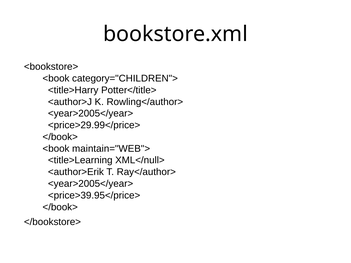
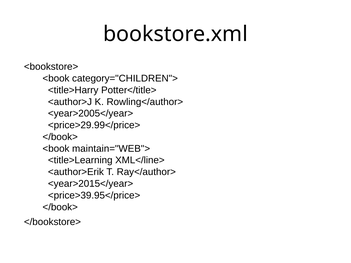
XML</null>: XML</null> -> XML</line>
<year>2005</year> at (91, 184): <year>2005</year> -> <year>2015</year>
